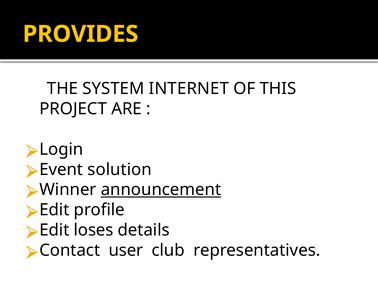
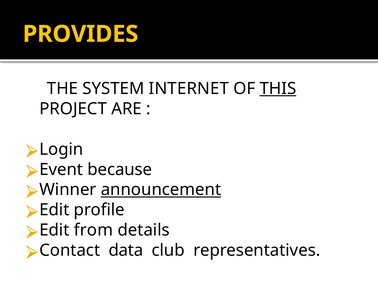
THIS underline: none -> present
solution: solution -> because
loses: loses -> from
user: user -> data
